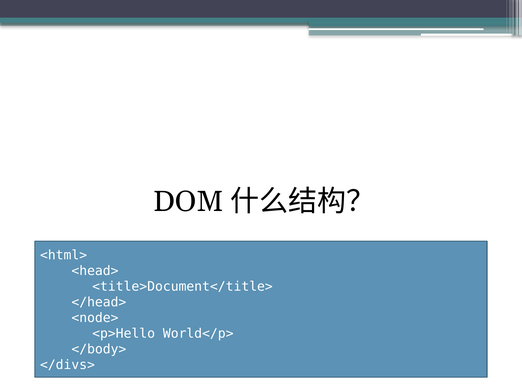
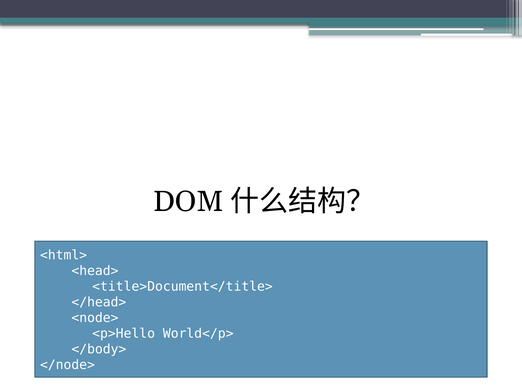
</divs>: </divs> -> </node>
